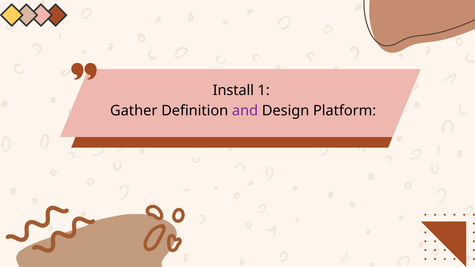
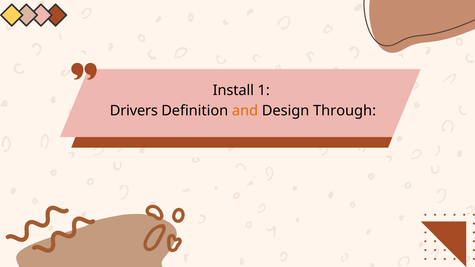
Gather: Gather -> Drivers
and colour: purple -> orange
Platform: Platform -> Through
